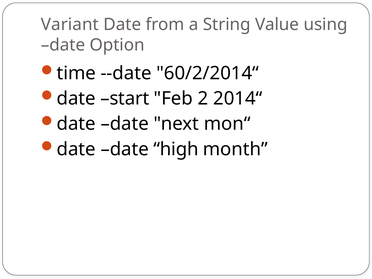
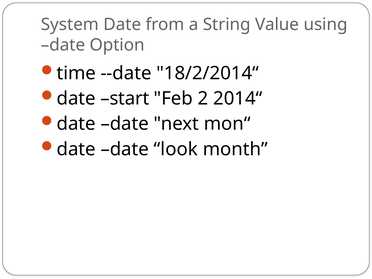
Variant: Variant -> System
60/2/2014“: 60/2/2014“ -> 18/2/2014“
high: high -> look
